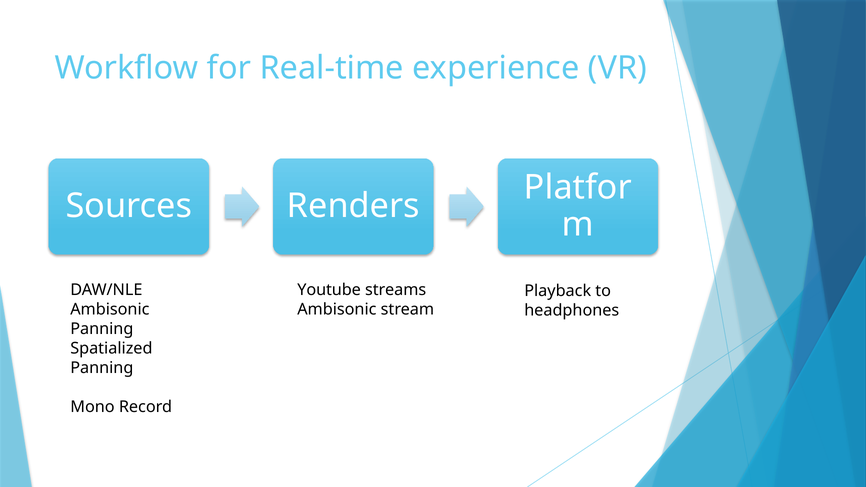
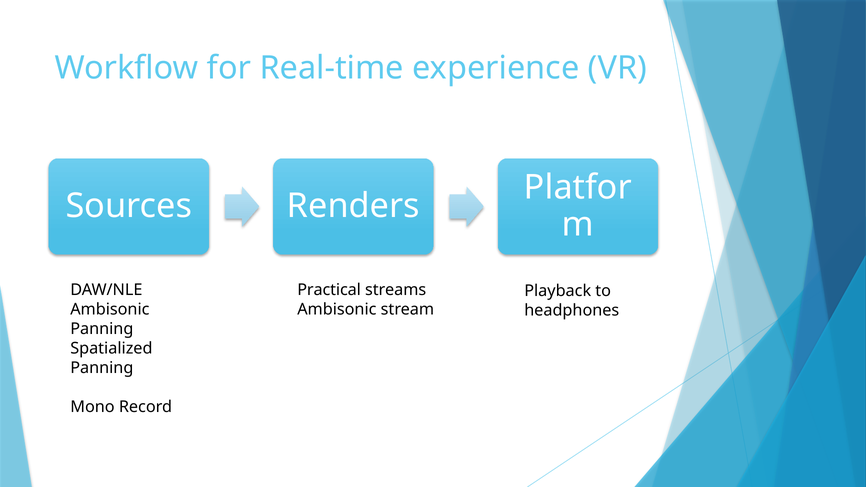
Youtube: Youtube -> Practical
